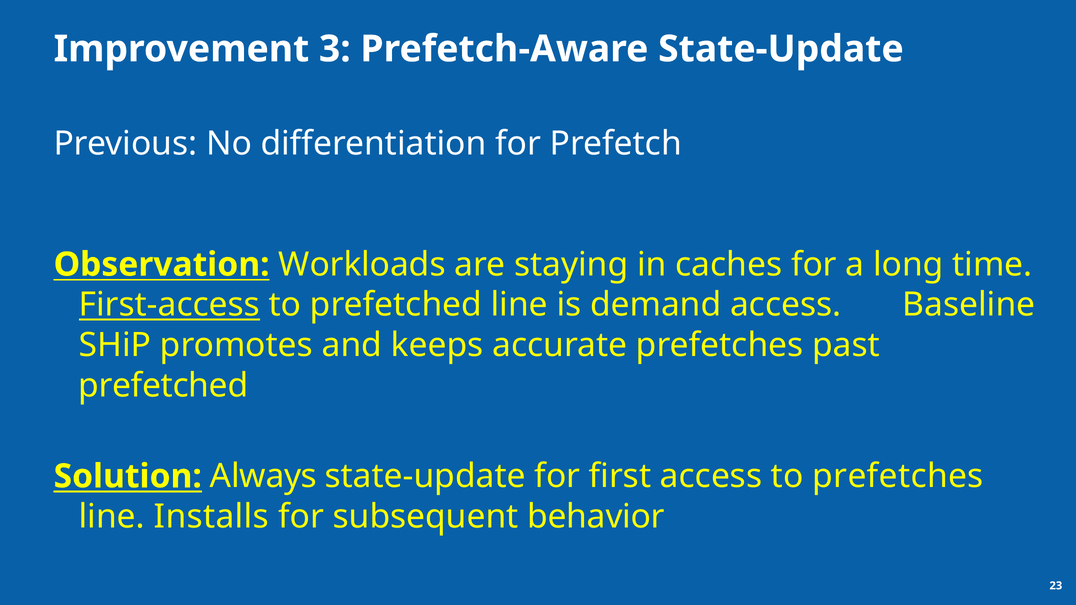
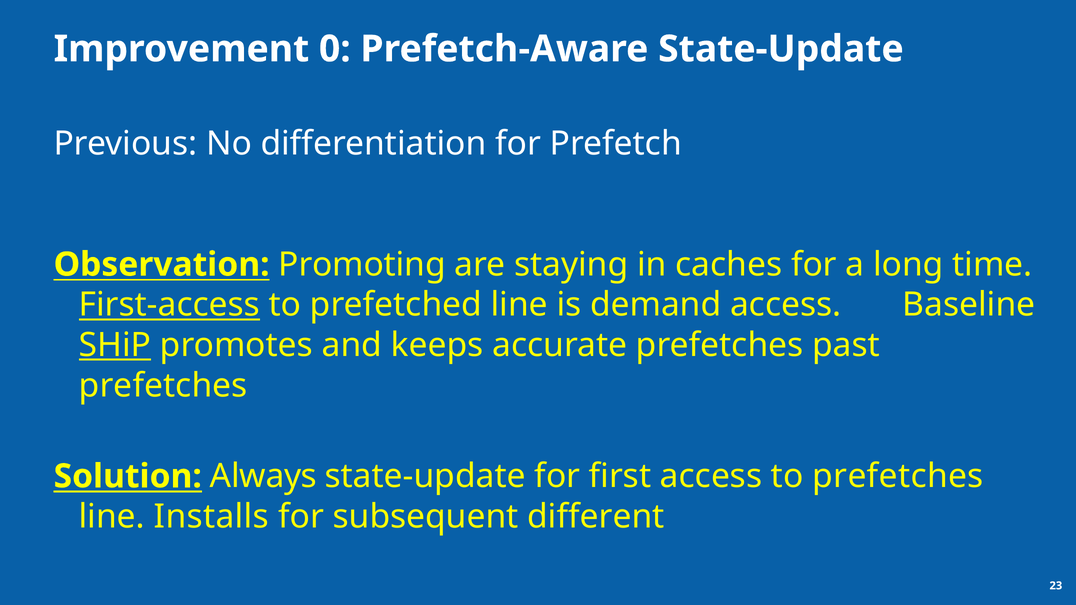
3: 3 -> 0
Workloads: Workloads -> Promoting
SHiP underline: none -> present
prefetched at (163, 386): prefetched -> prefetches
behavior: behavior -> different
